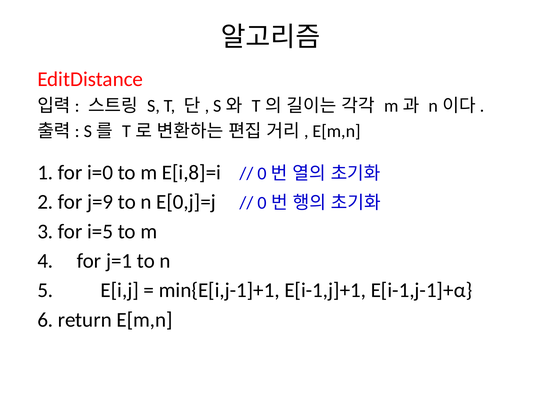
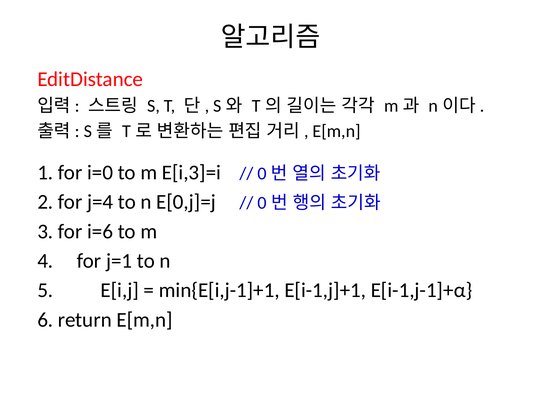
E[i,8]=i: E[i,8]=i -> E[i,3]=i
j=9: j=9 -> j=4
i=5: i=5 -> i=6
